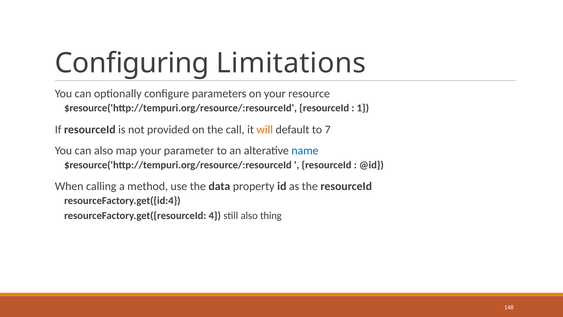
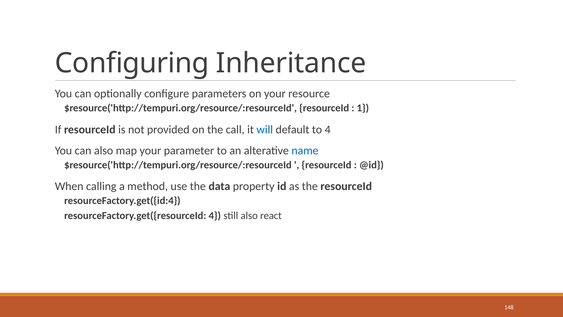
Limitations: Limitations -> Inheritance
will colour: orange -> blue
to 7: 7 -> 4
thing: thing -> react
